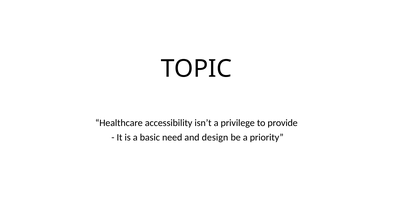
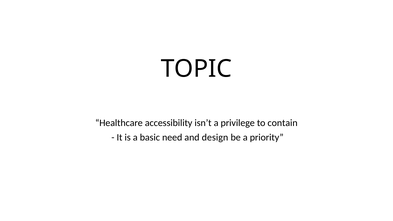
provide: provide -> contain
